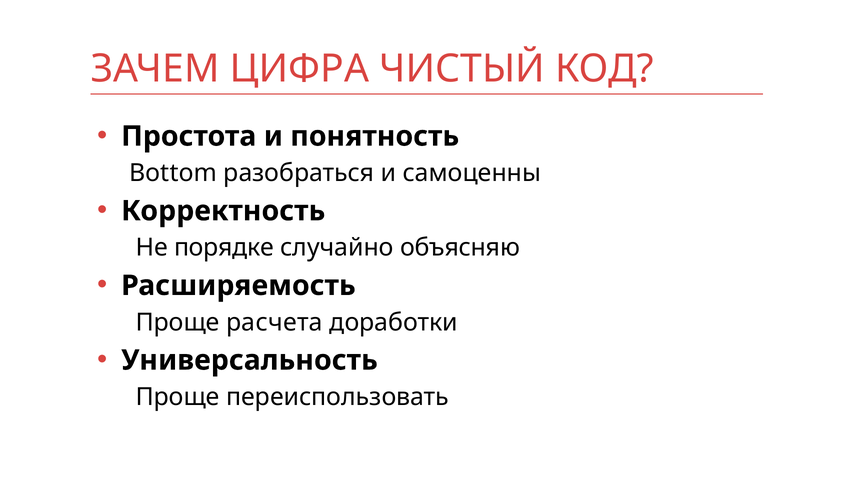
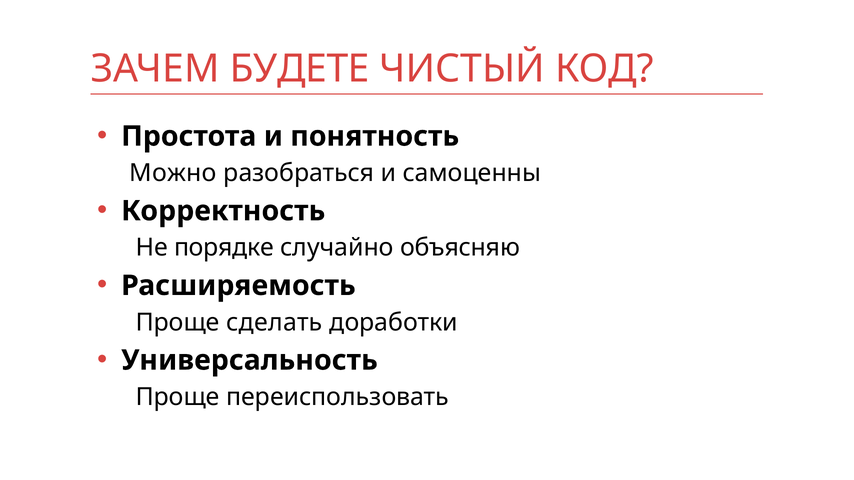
ЦИФРА: ЦИФРА -> БУДЕТЕ
Bottom: Bottom -> Можно
расчета: расчета -> сделать
